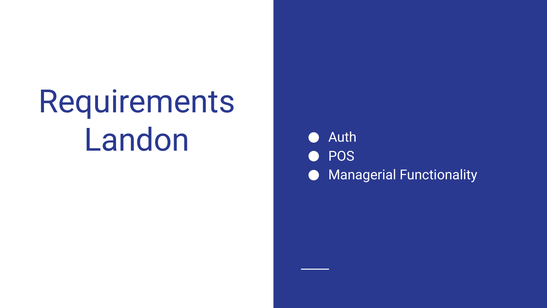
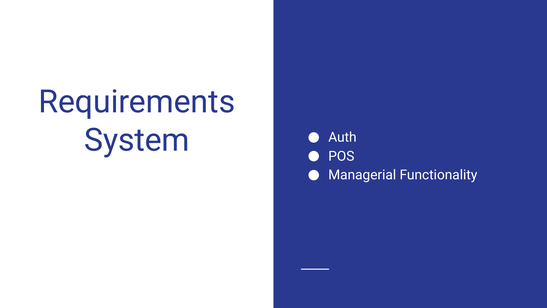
Landon: Landon -> System
